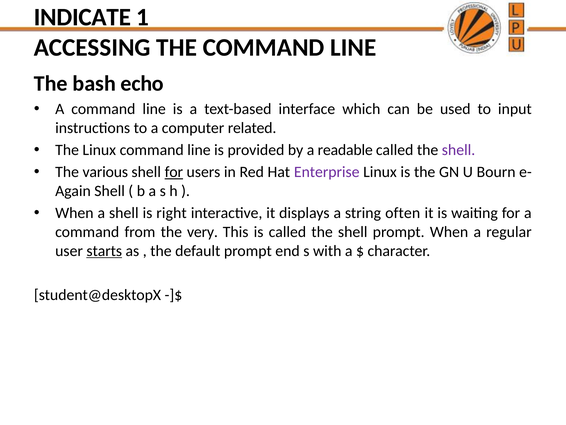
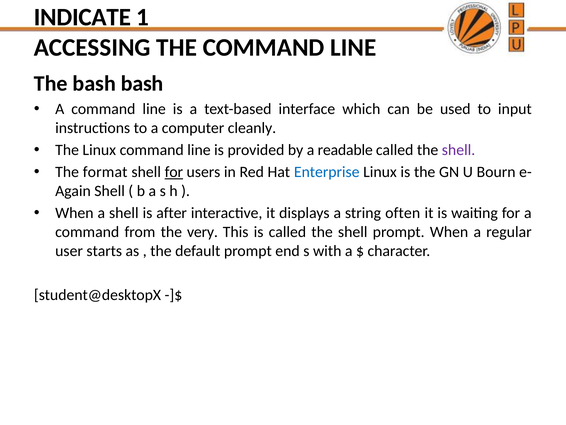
bash echo: echo -> bash
related: related -> cleanly
various: various -> format
Enterprise colour: purple -> blue
right: right -> after
starts underline: present -> none
